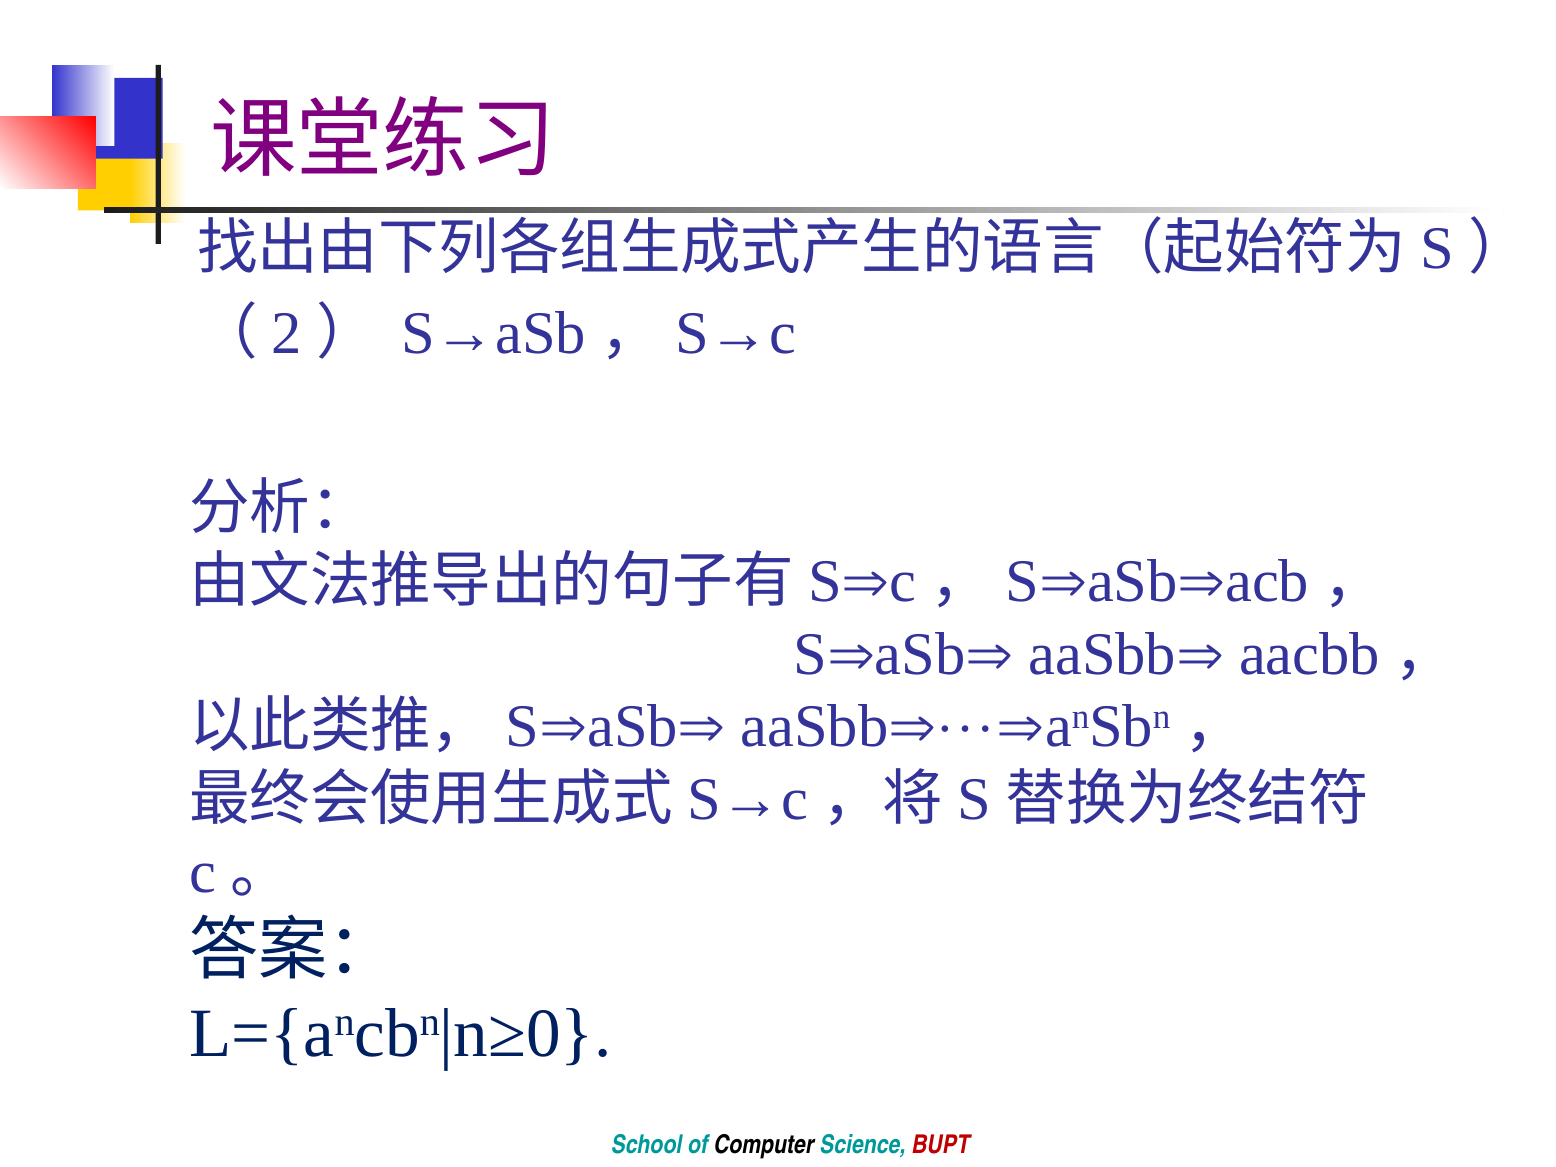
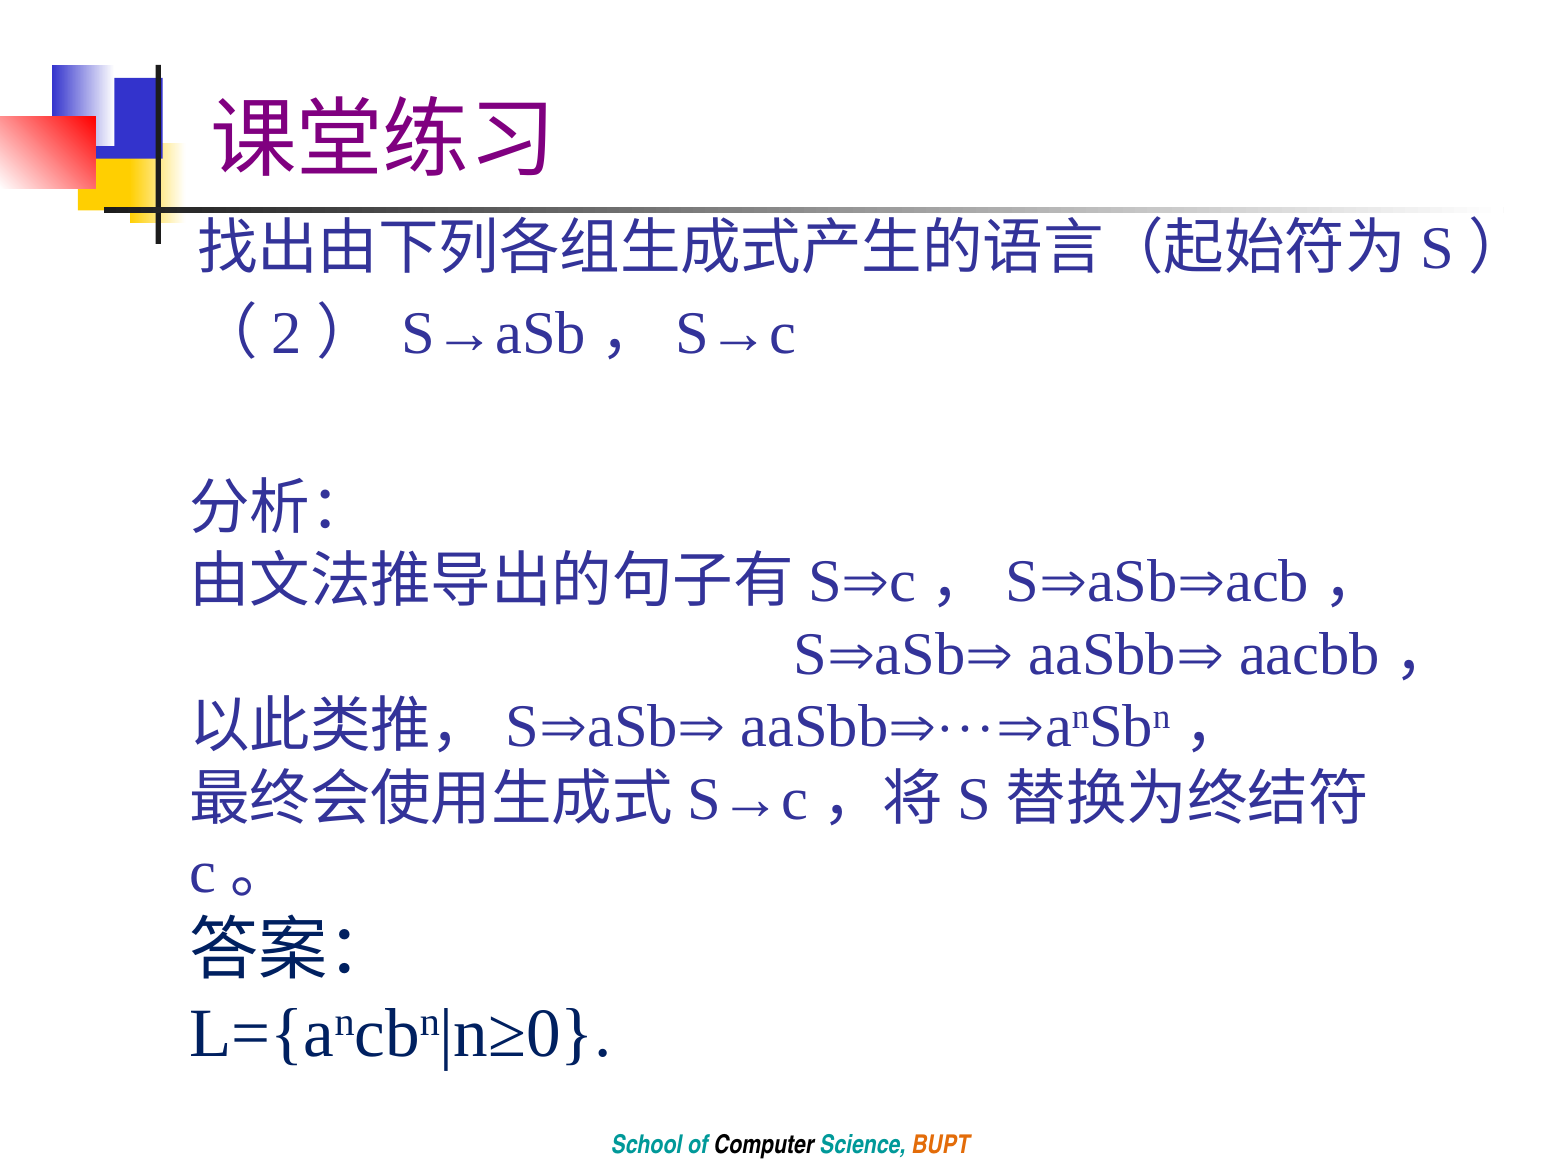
BUPT colour: red -> orange
